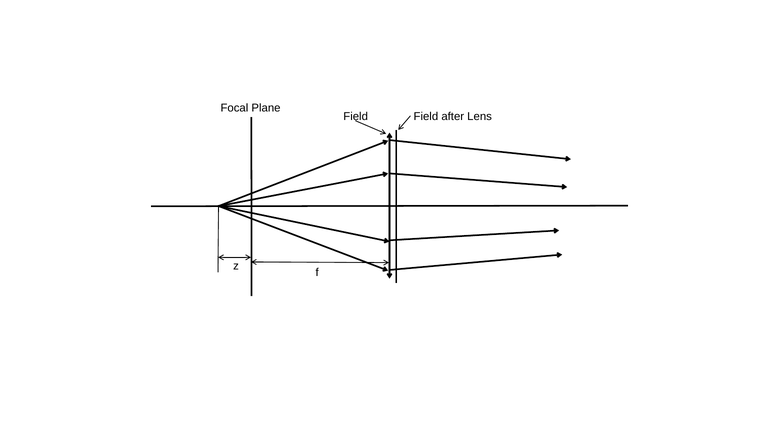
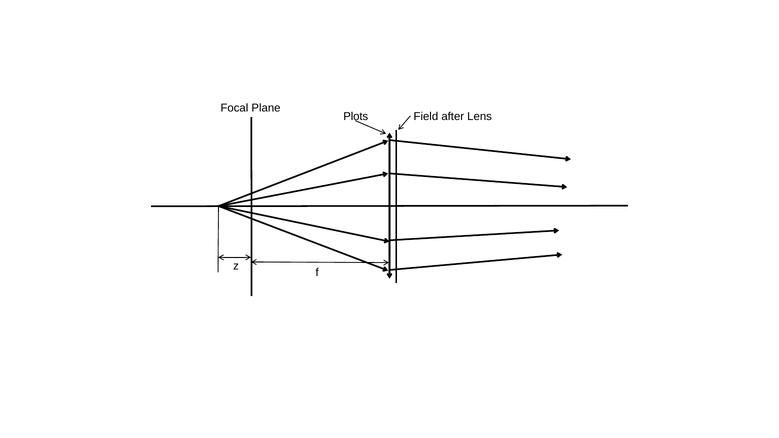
Field at (356, 117): Field -> Plots
